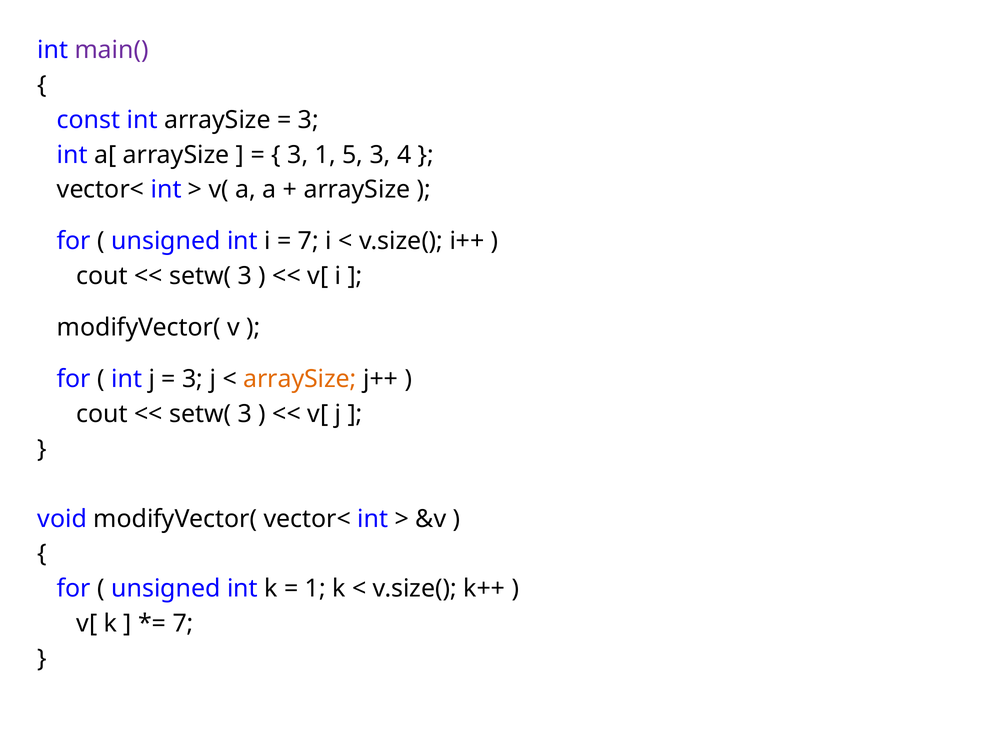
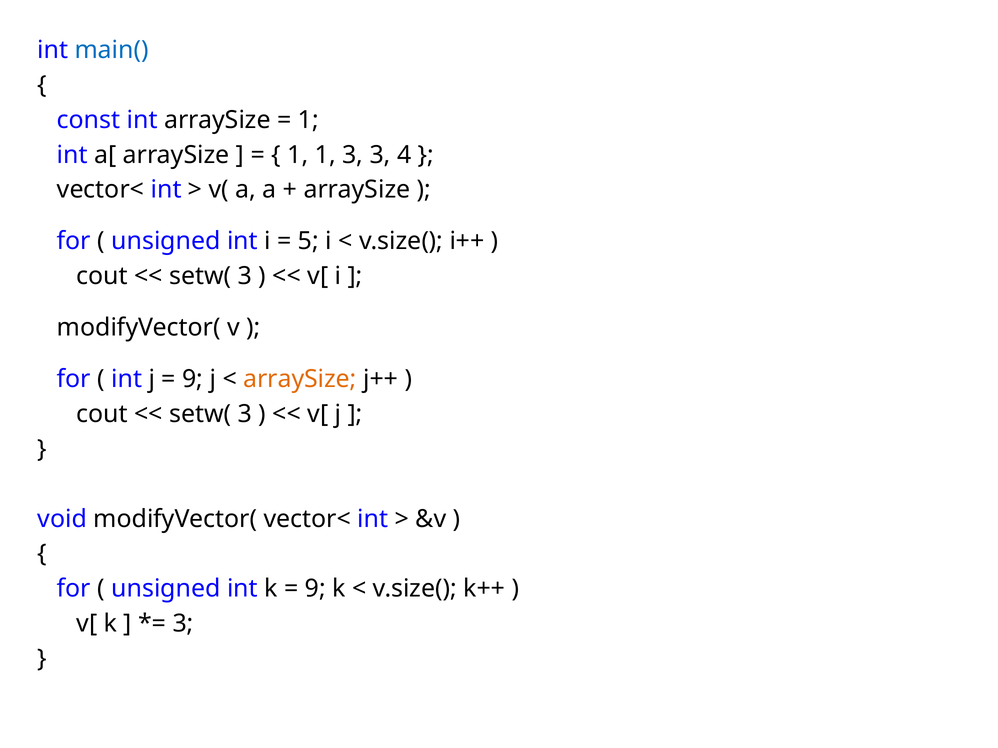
main( colour: purple -> blue
3 at (308, 120): 3 -> 1
3 at (298, 155): 3 -> 1
1 5: 5 -> 3
7 at (308, 241): 7 -> 5
3 at (193, 379): 3 -> 9
1 at (315, 589): 1 -> 9
7 at (183, 624): 7 -> 3
